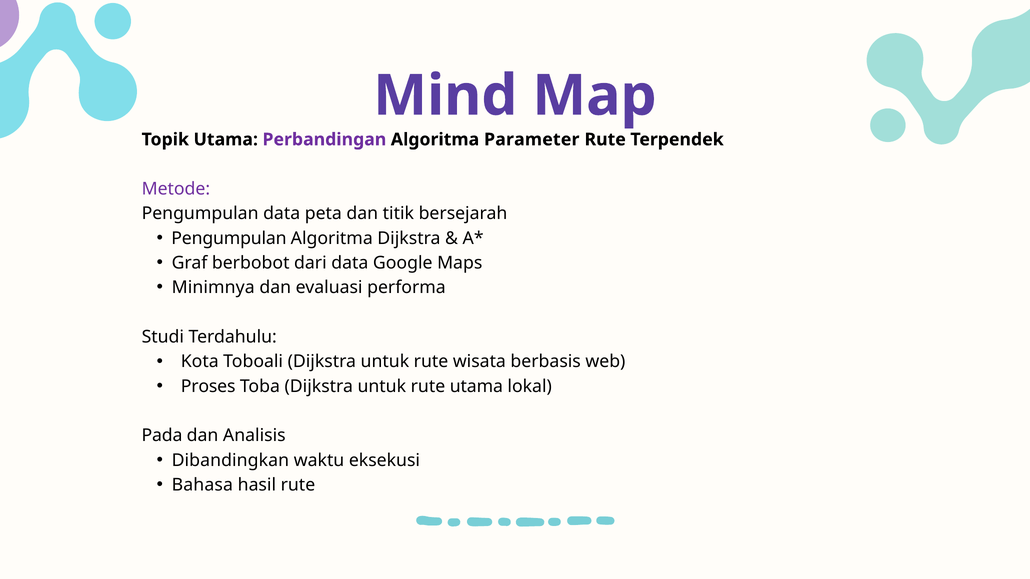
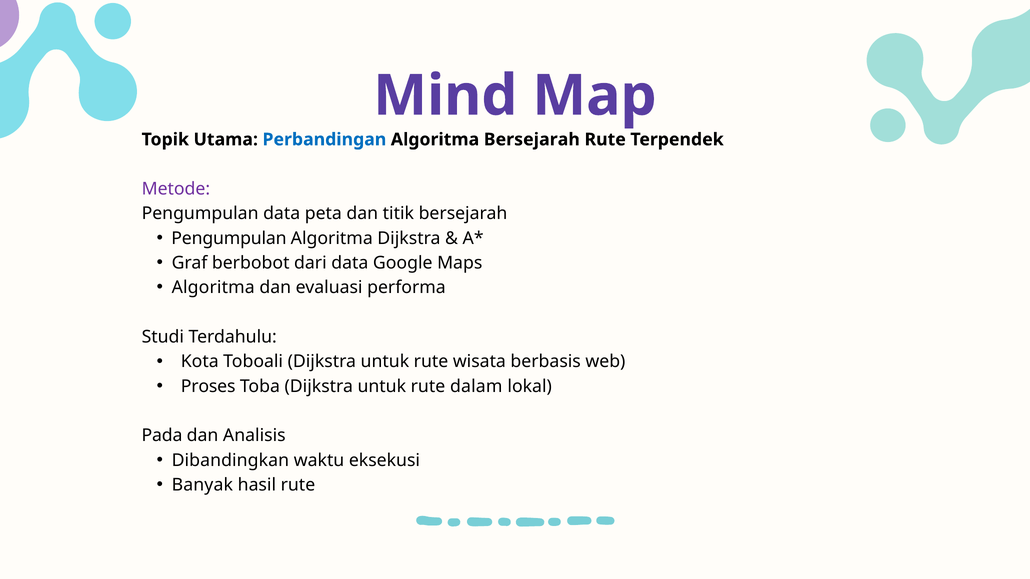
Perbandingan colour: purple -> blue
Parameter at (532, 140): Parameter -> Bersejarah
Minimnya at (213, 288): Minimnya -> Algoritma
rute utama: utama -> dalam
Bahasa: Bahasa -> Banyak
